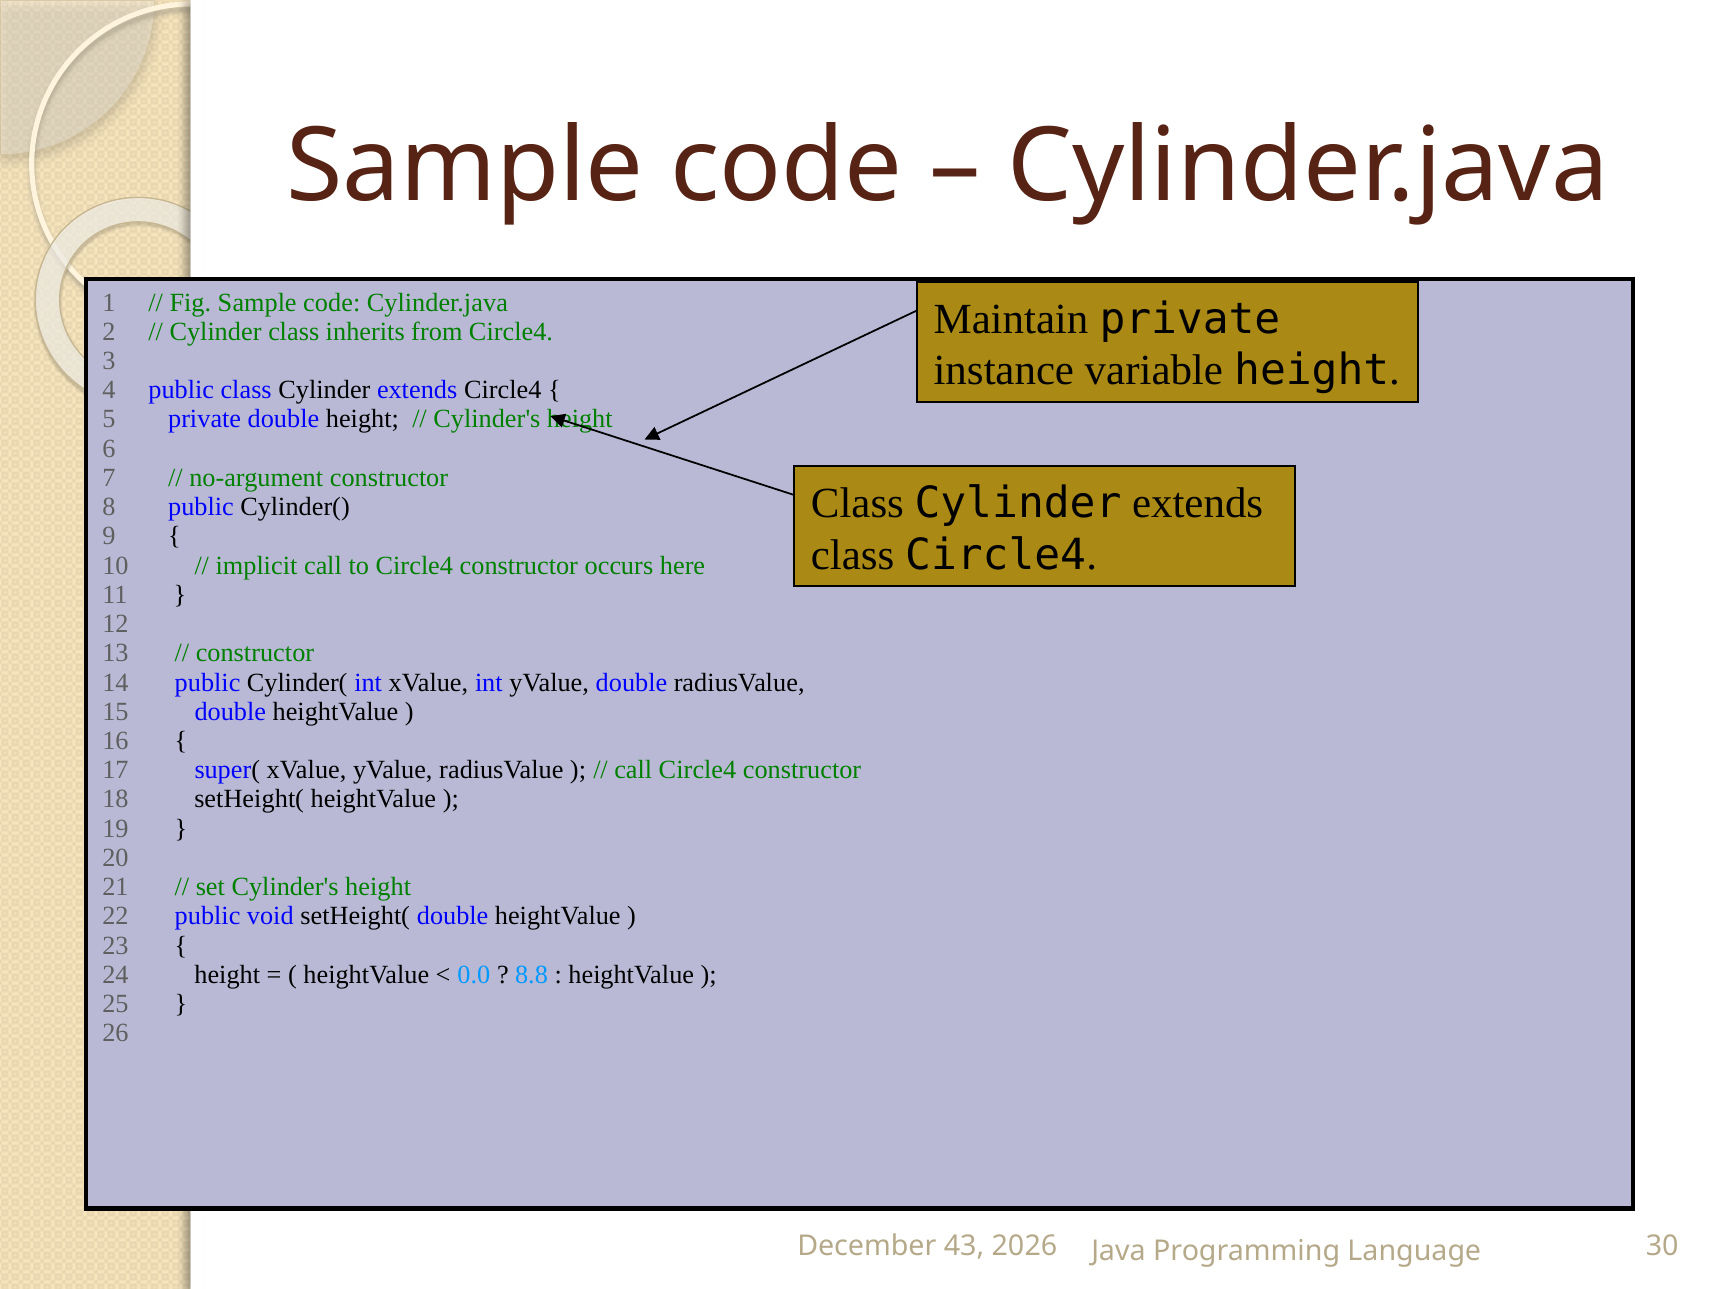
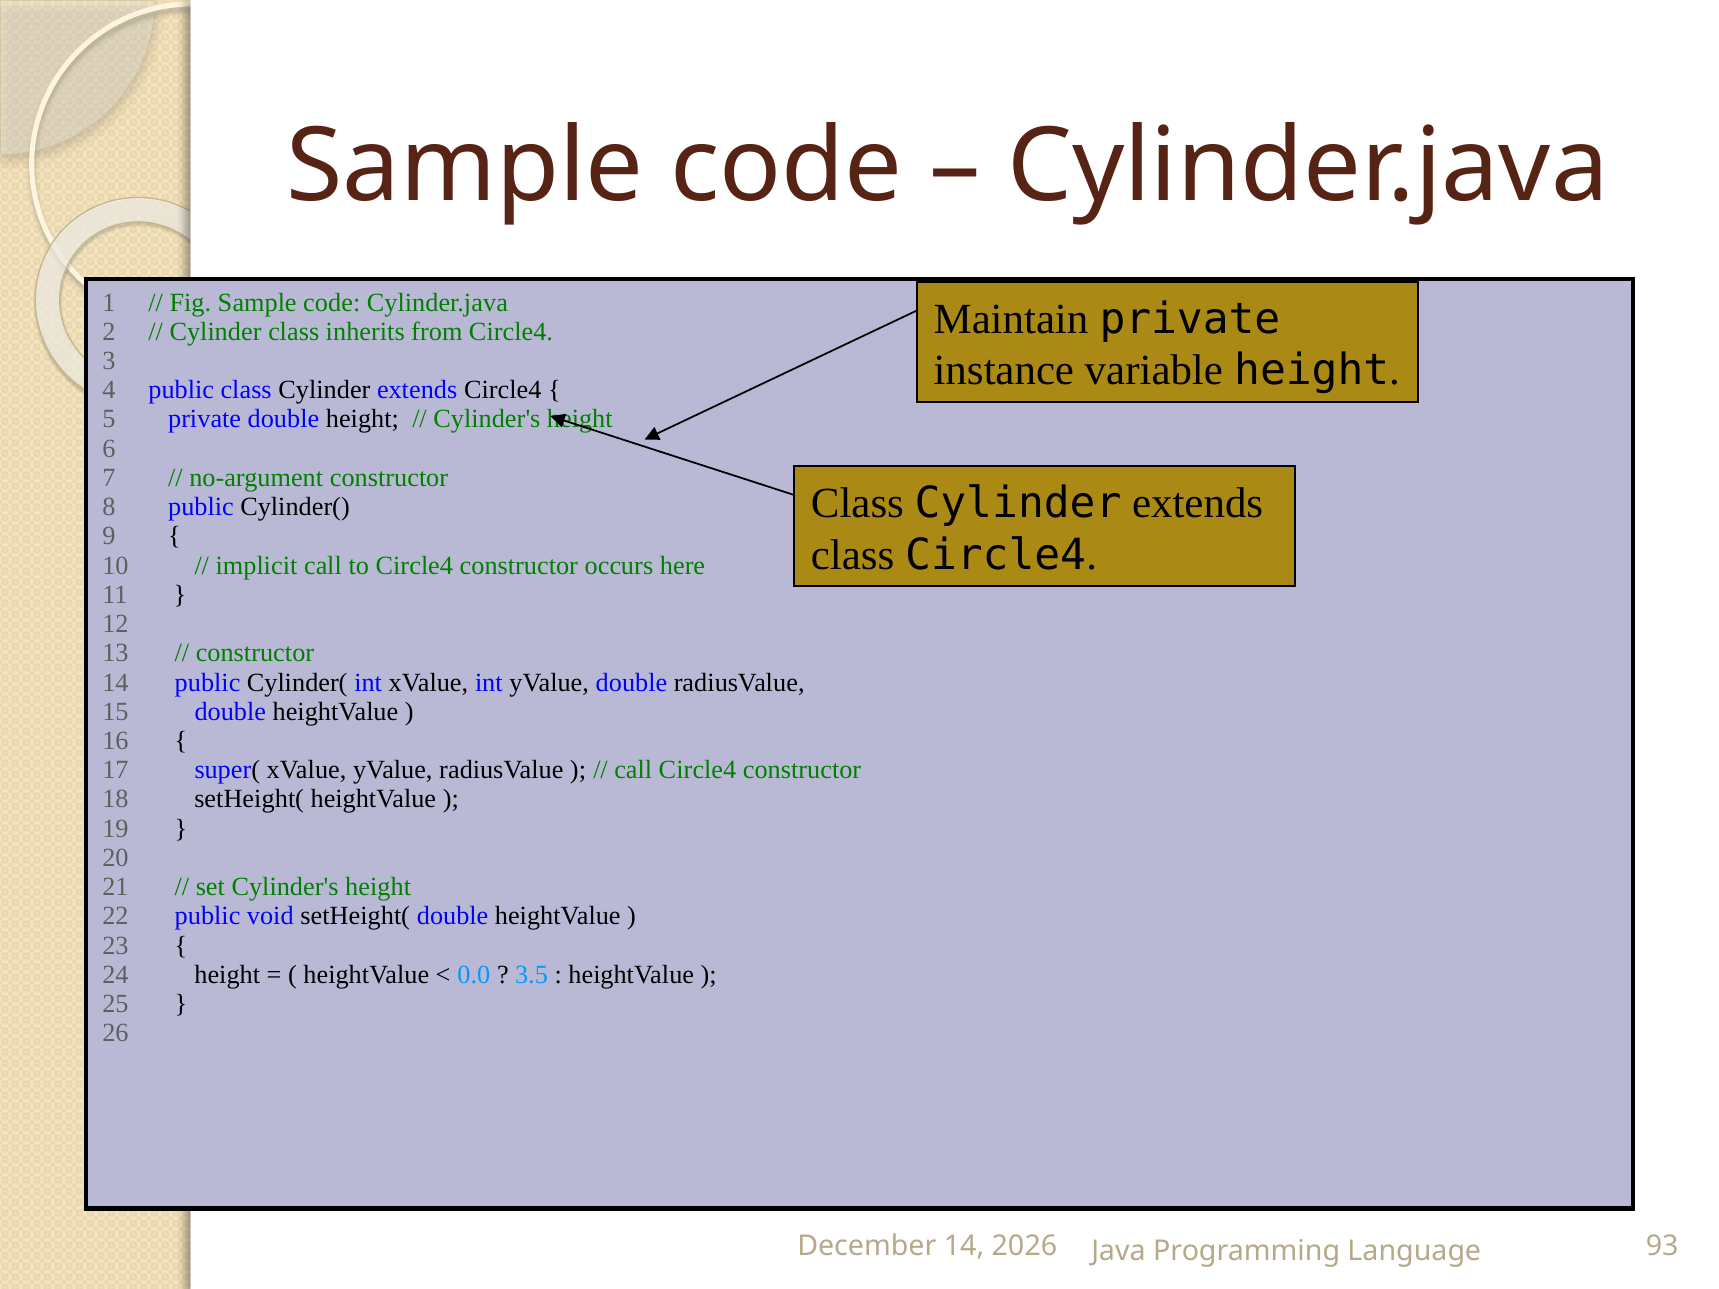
8.8: 8.8 -> 3.5
43 at (964, 1247): 43 -> 14
30: 30 -> 93
